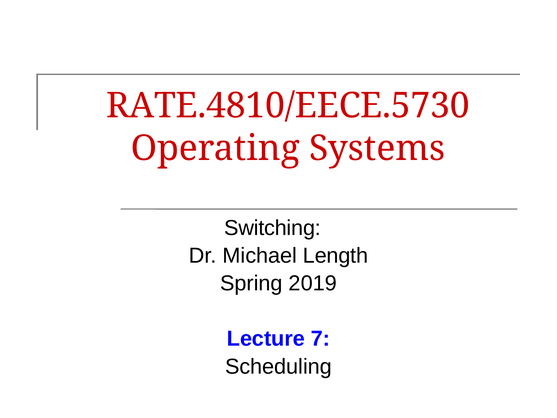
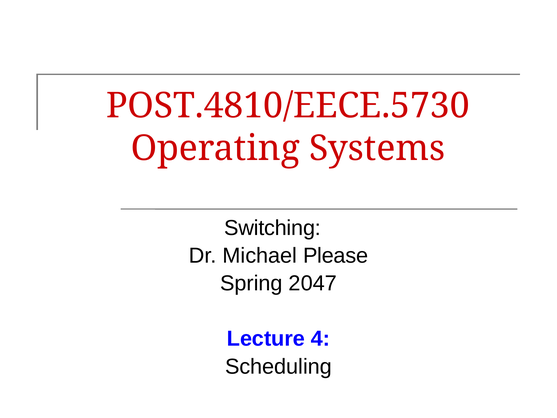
RATE.4810/EECE.5730: RATE.4810/EECE.5730 -> POST.4810/EECE.5730
Length: Length -> Please
2019: 2019 -> 2047
7: 7 -> 4
